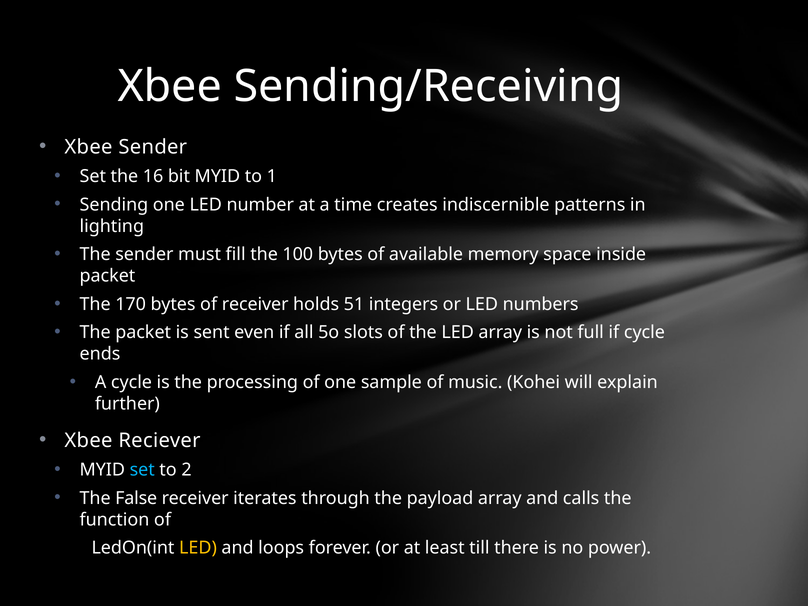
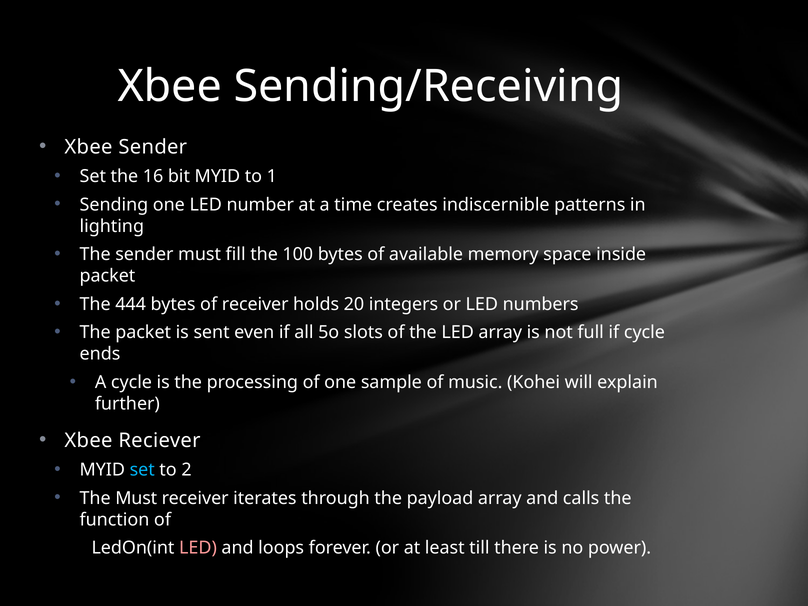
170: 170 -> 444
51: 51 -> 20
The False: False -> Must
LED at (198, 548) colour: yellow -> pink
